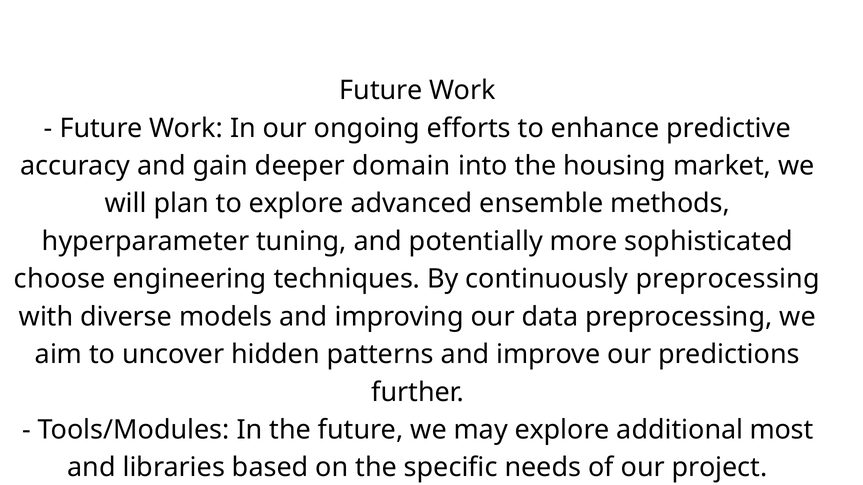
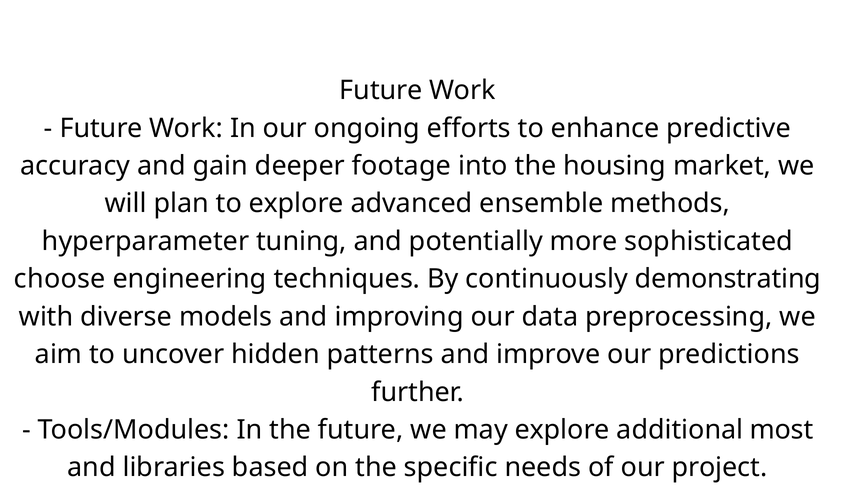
domain: domain -> footage
continuously preprocessing: preprocessing -> demonstrating
